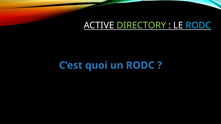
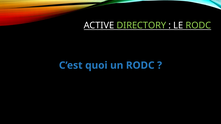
RODC at (198, 26) colour: light blue -> light green
